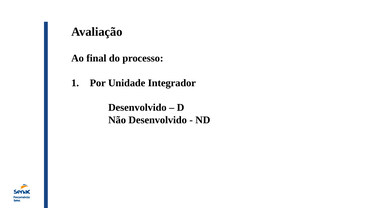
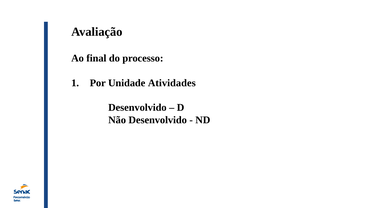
Integrador: Integrador -> Atividades
